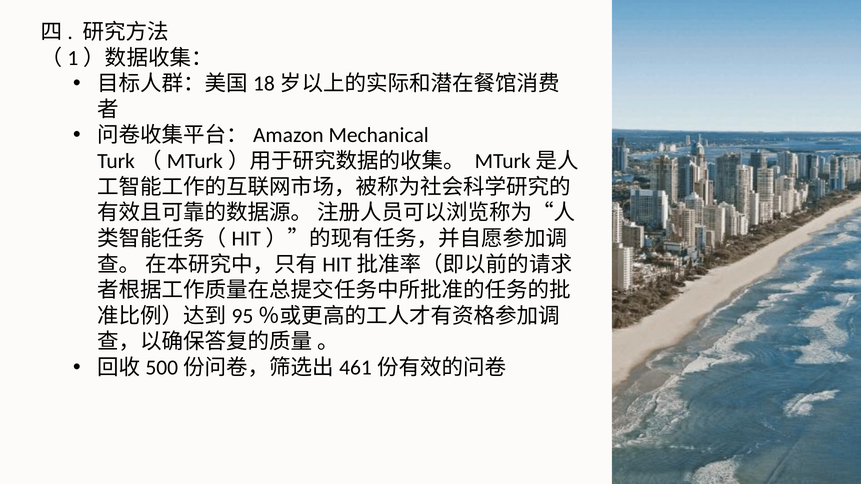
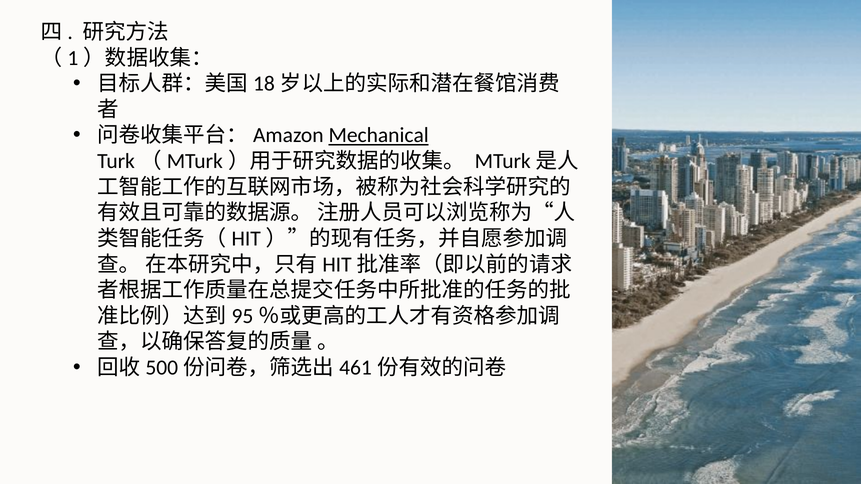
Mechanical underline: none -> present
